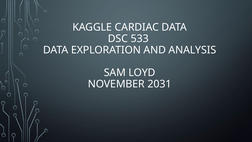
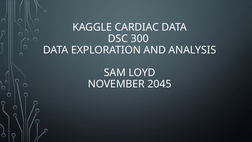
533: 533 -> 300
2031: 2031 -> 2045
